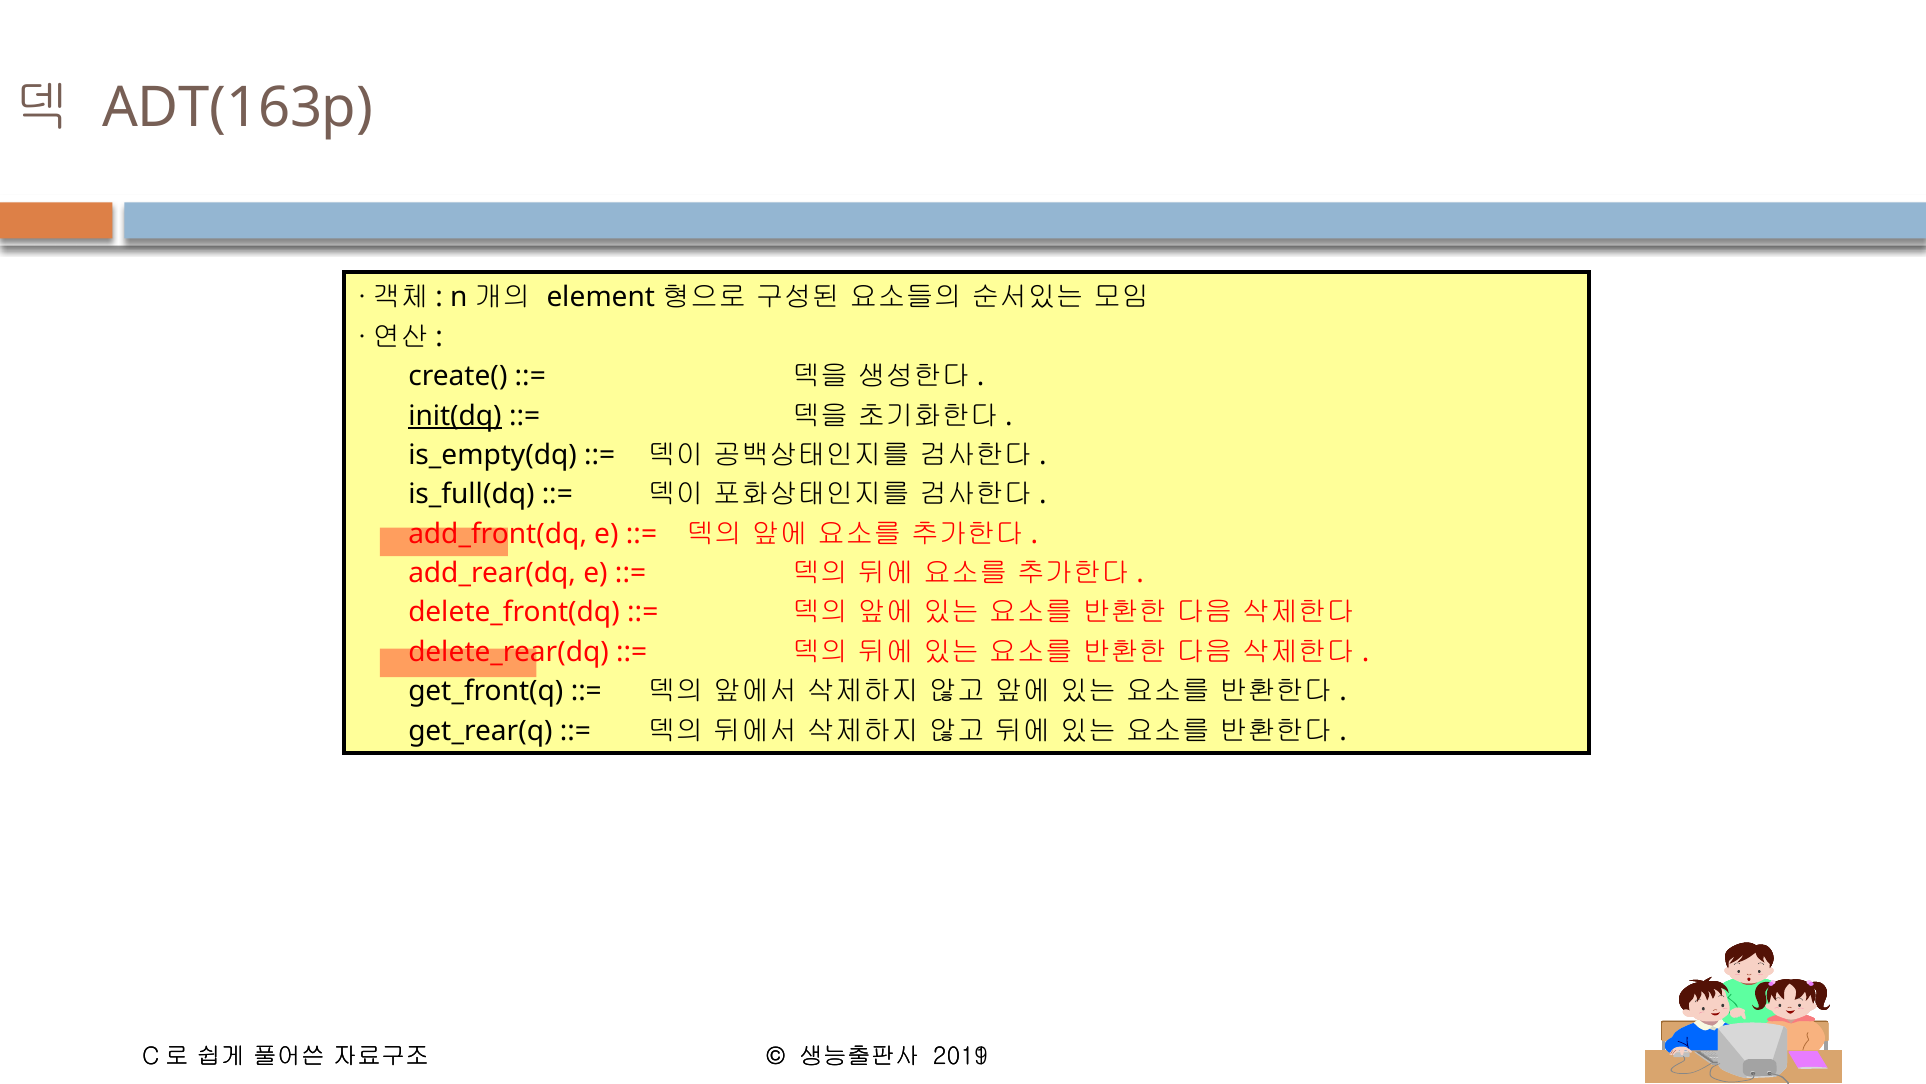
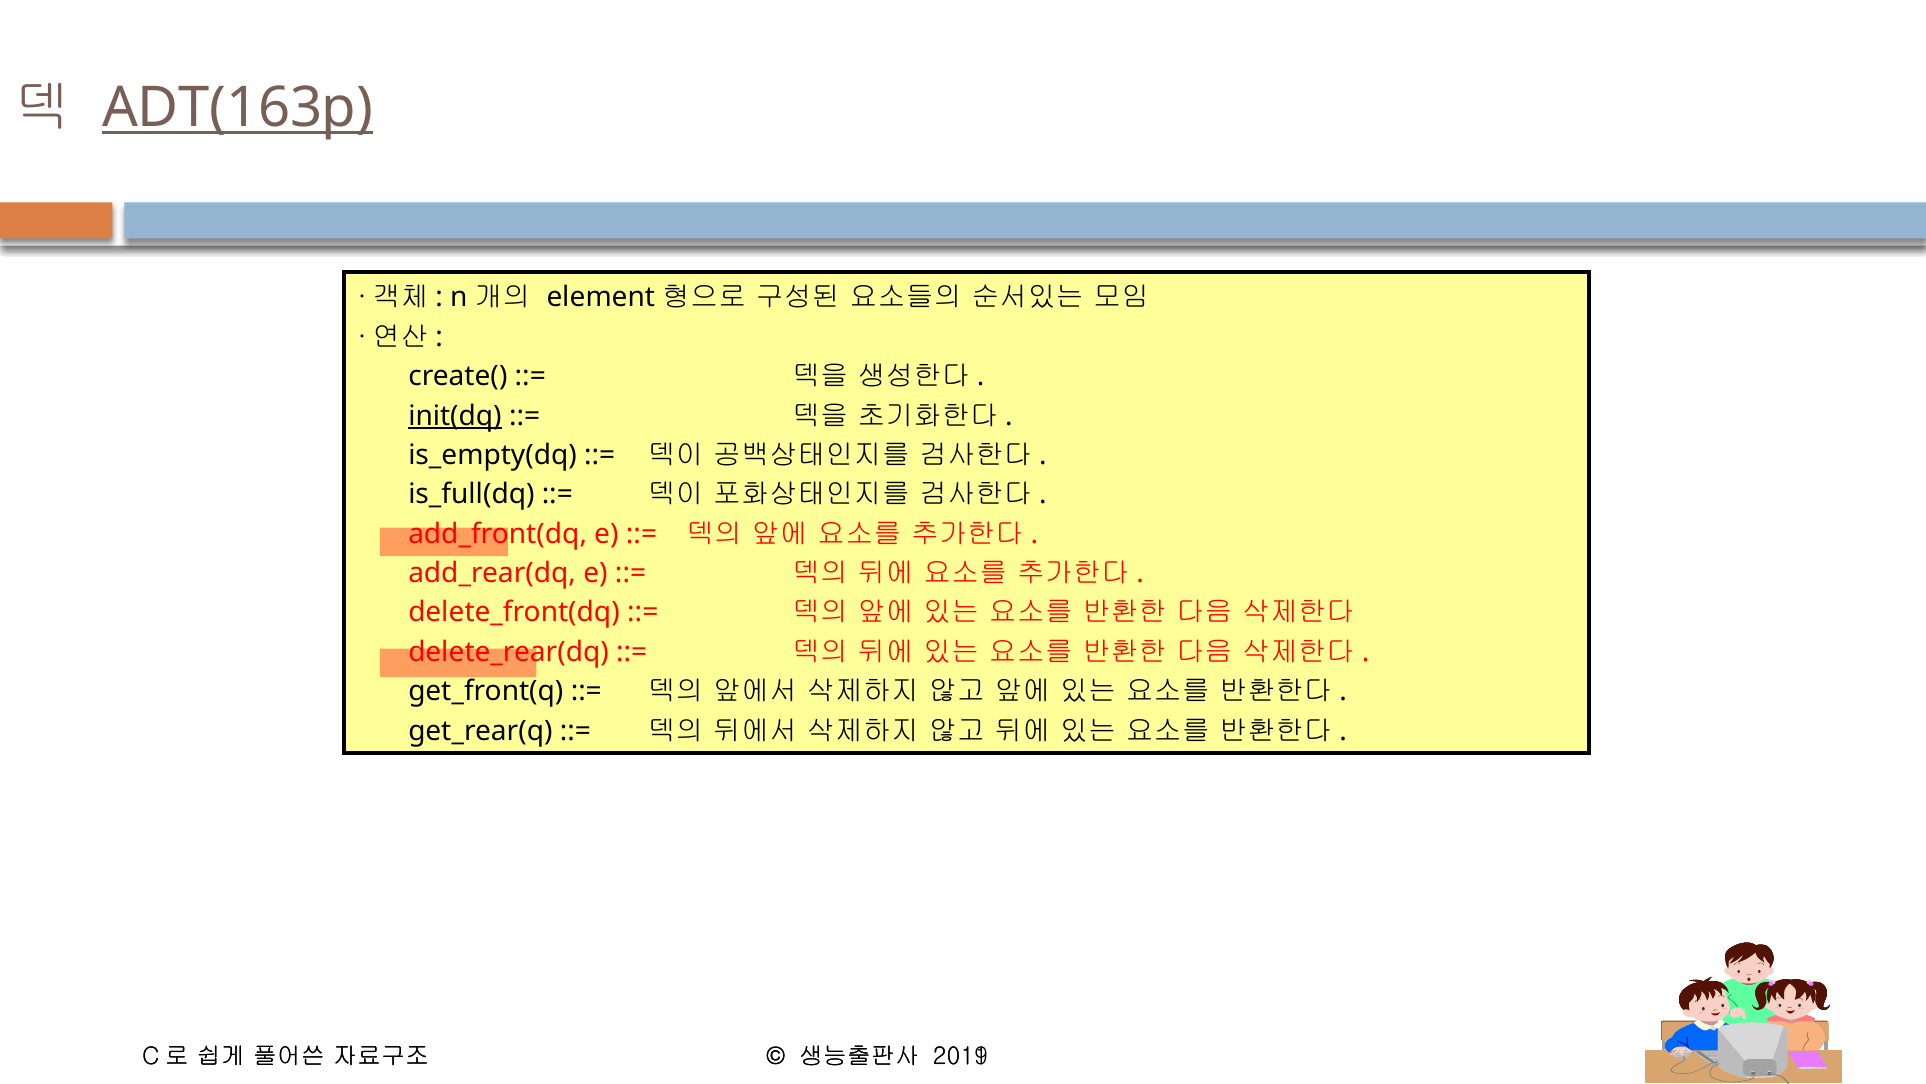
ADT(163p underline: none -> present
